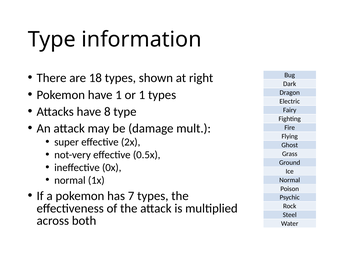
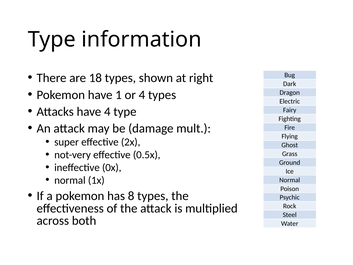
or 1: 1 -> 4
have 8: 8 -> 4
7: 7 -> 8
